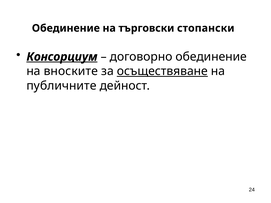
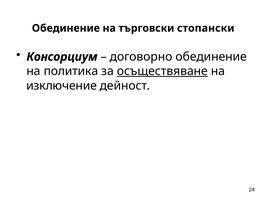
Консорциум underline: present -> none
вноските: вноските -> политика
публичните: публичните -> изключение
